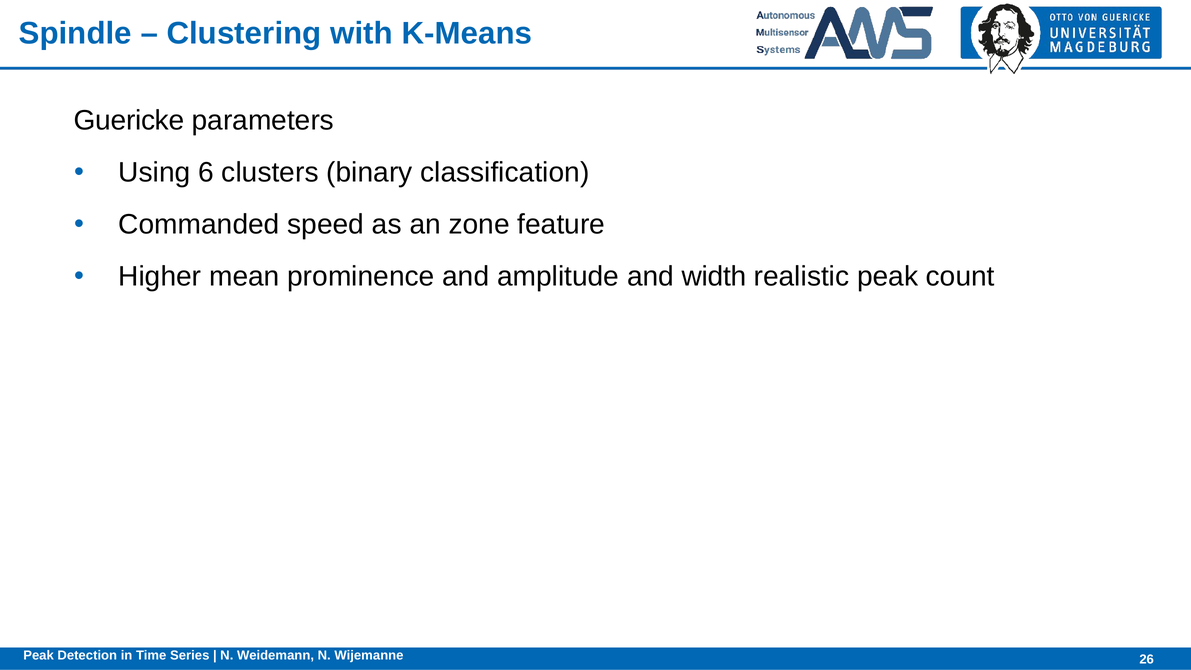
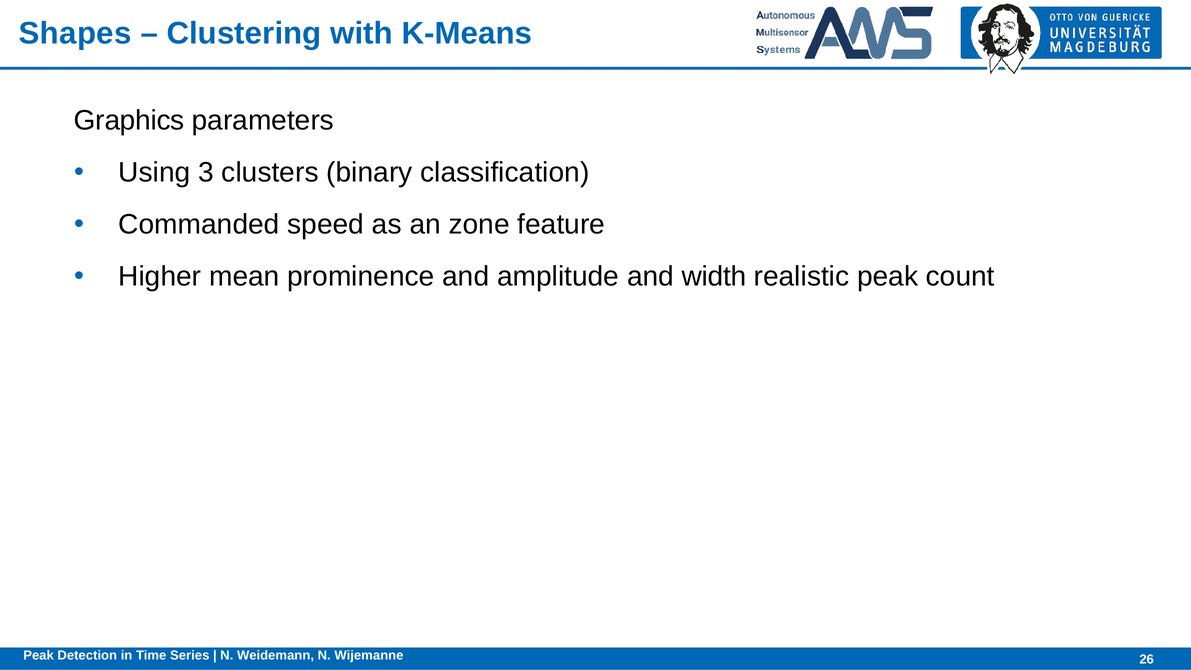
Spindle: Spindle -> Shapes
Guericke: Guericke -> Graphics
6: 6 -> 3
